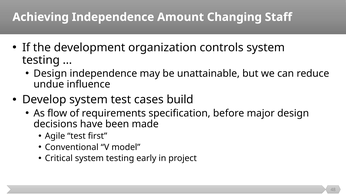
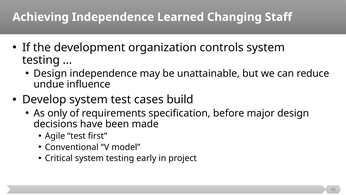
Amount: Amount -> Learned
flow: flow -> only
